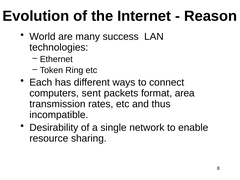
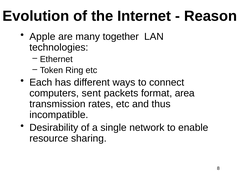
World: World -> Apple
success: success -> together
